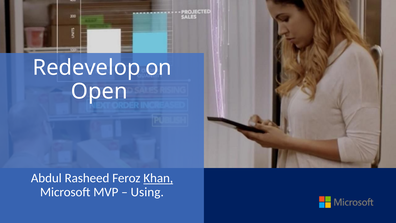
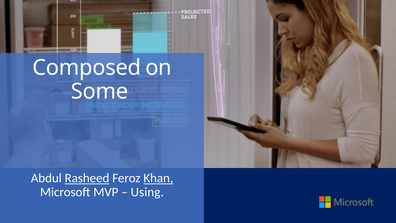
Redevelop: Redevelop -> Composed
Open: Open -> Some
Rasheed underline: none -> present
